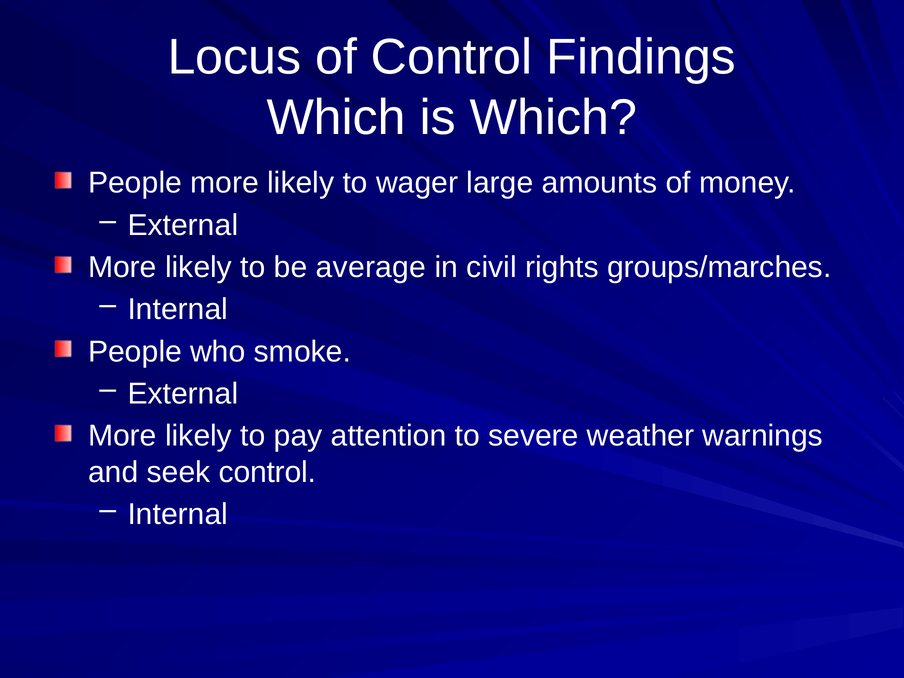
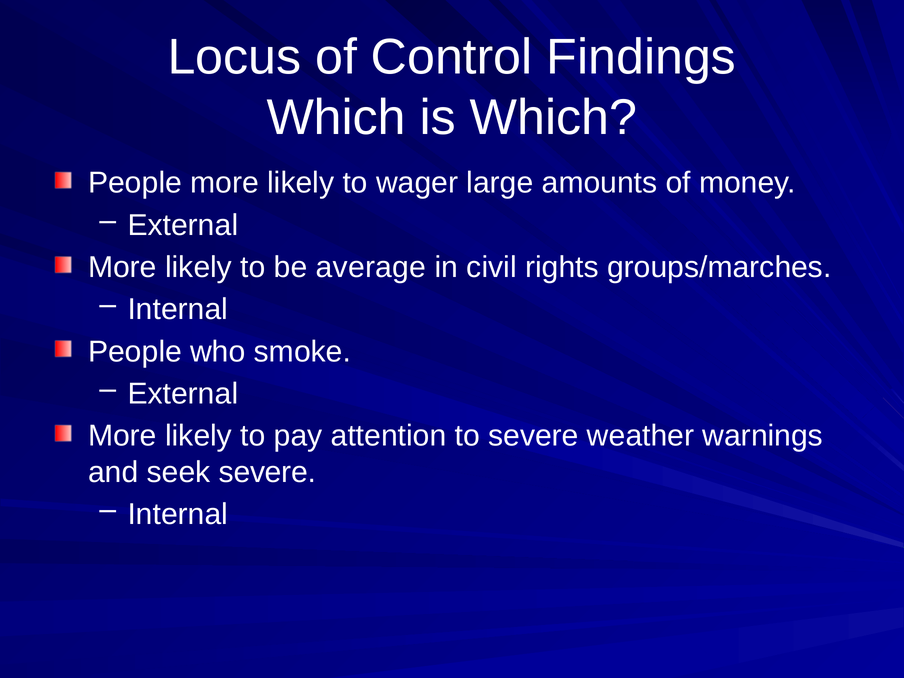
seek control: control -> severe
